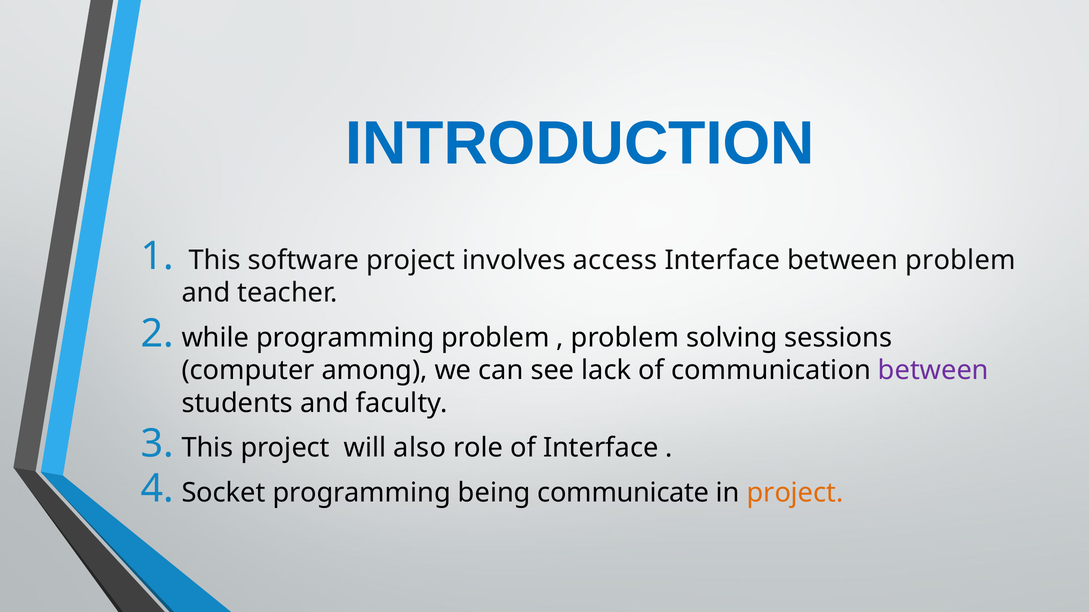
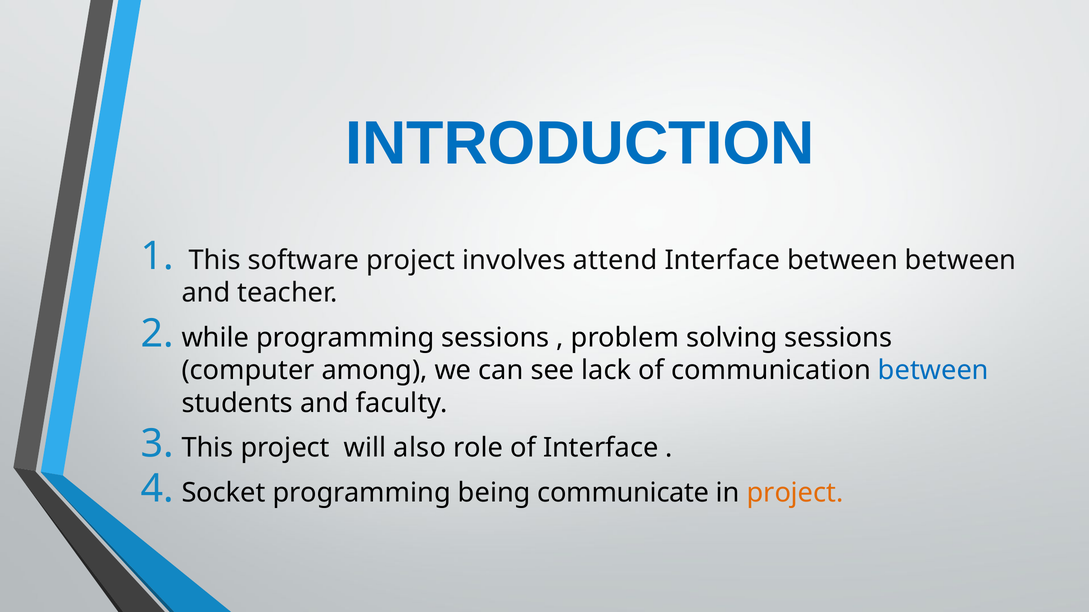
access: access -> attend
between problem: problem -> between
programming problem: problem -> sessions
between at (933, 371) colour: purple -> blue
